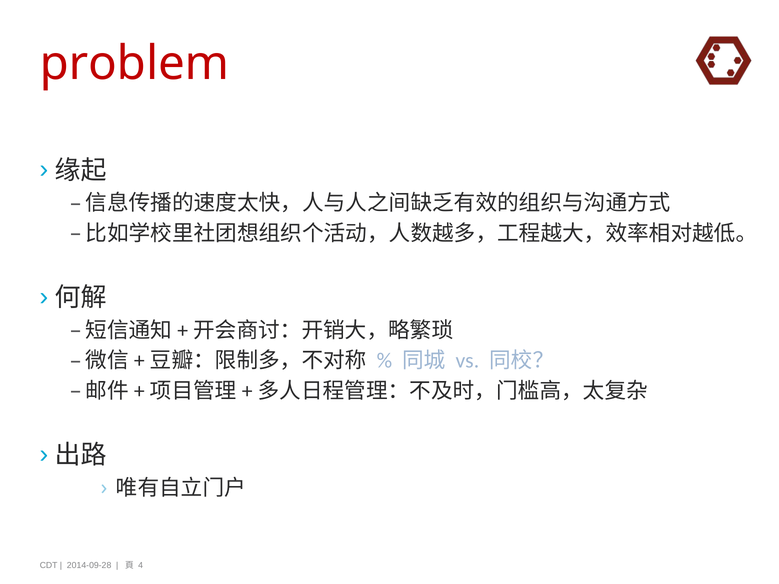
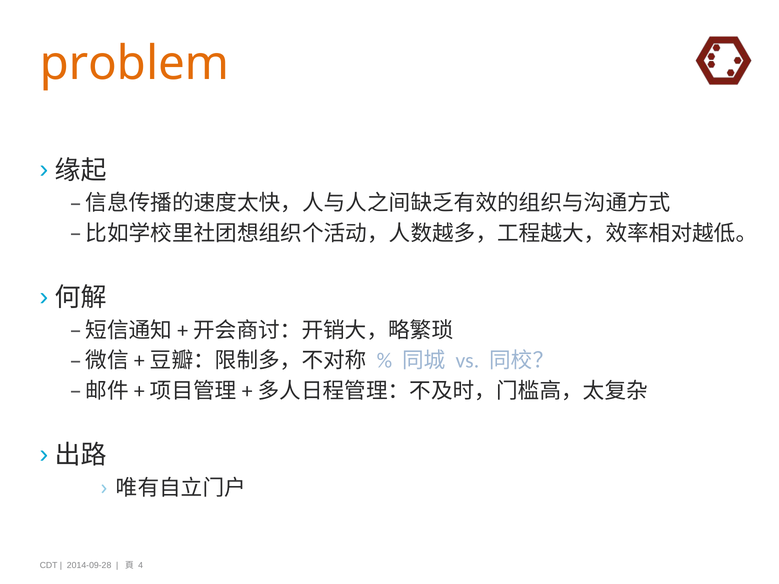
problem colour: red -> orange
